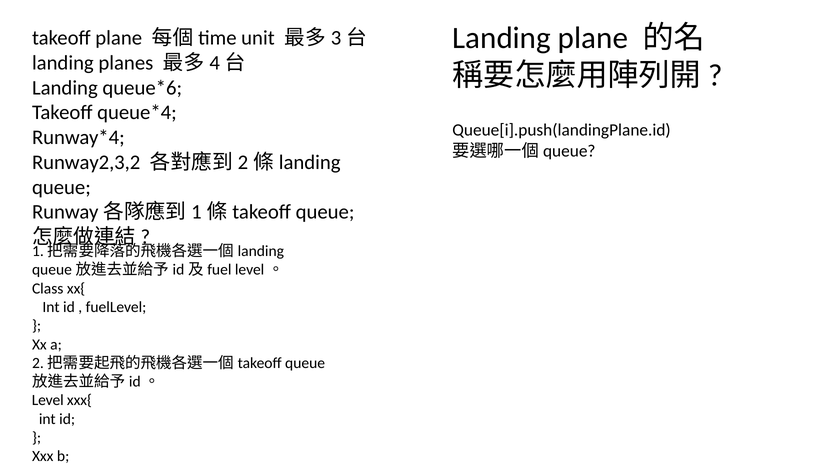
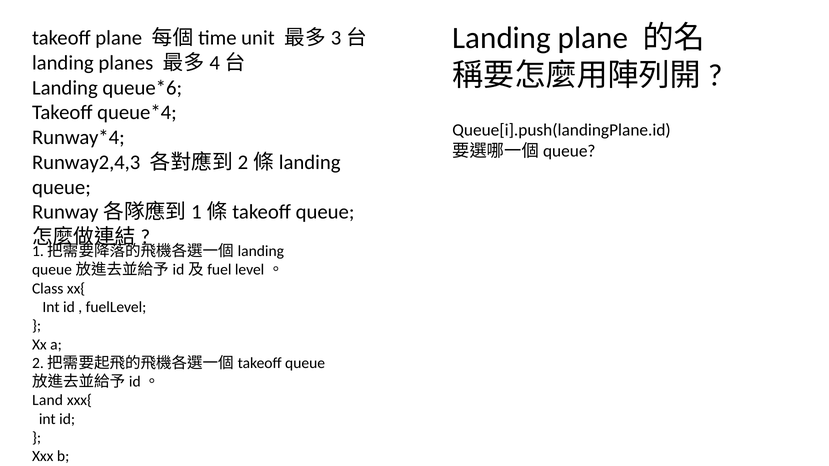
Runway2,3,2: Runway2,3,2 -> Runway2,4,3
Level: Level -> Land
